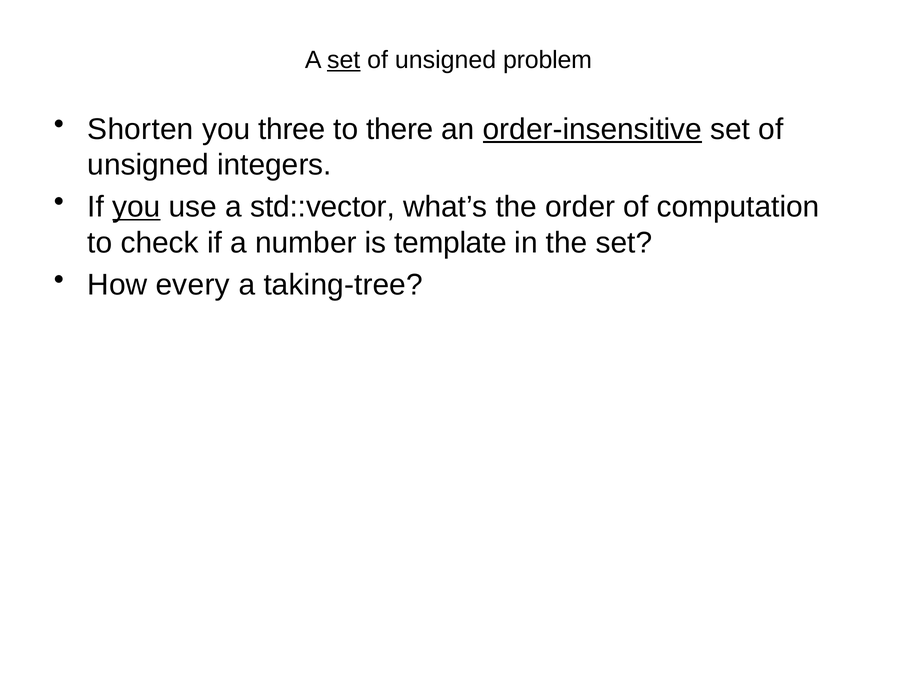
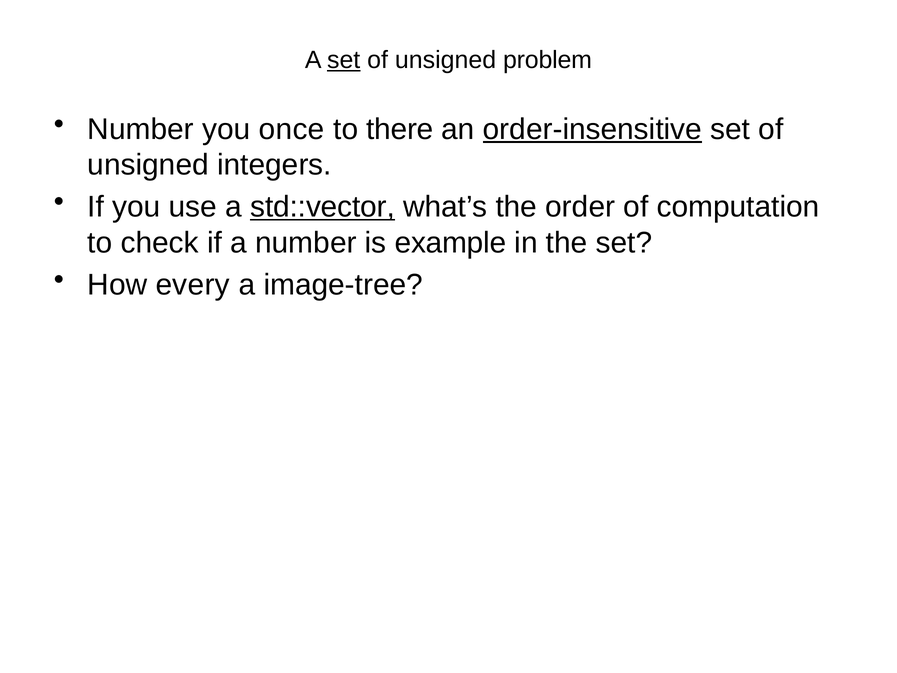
Shorten at (140, 129): Shorten -> Number
three: three -> once
you at (136, 207) underline: present -> none
std::vector underline: none -> present
template: template -> example
taking-tree: taking-tree -> image-tree
